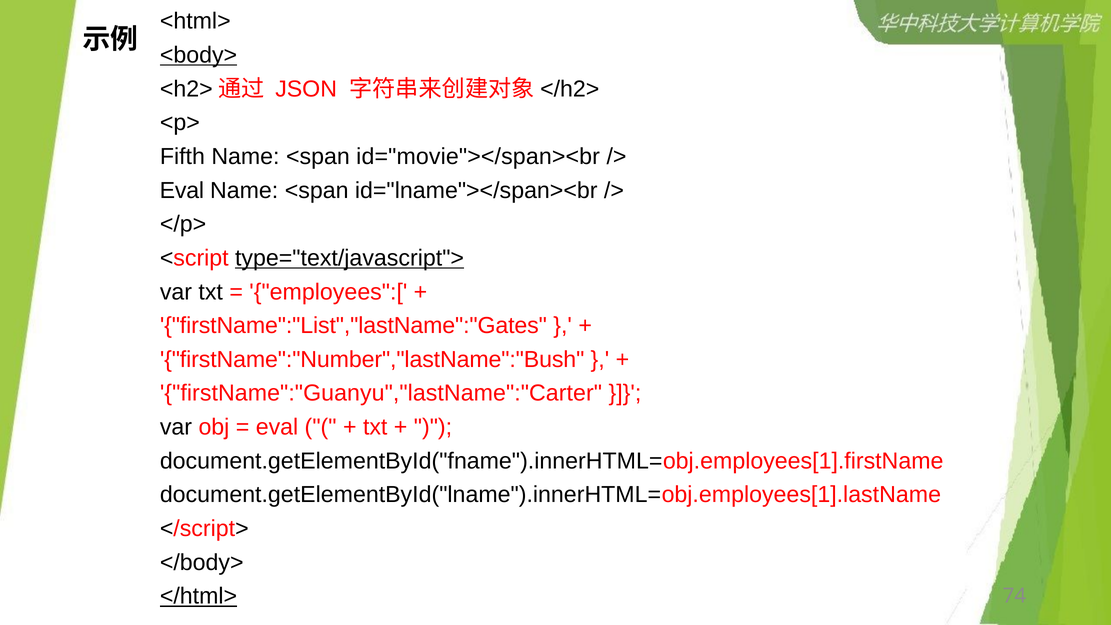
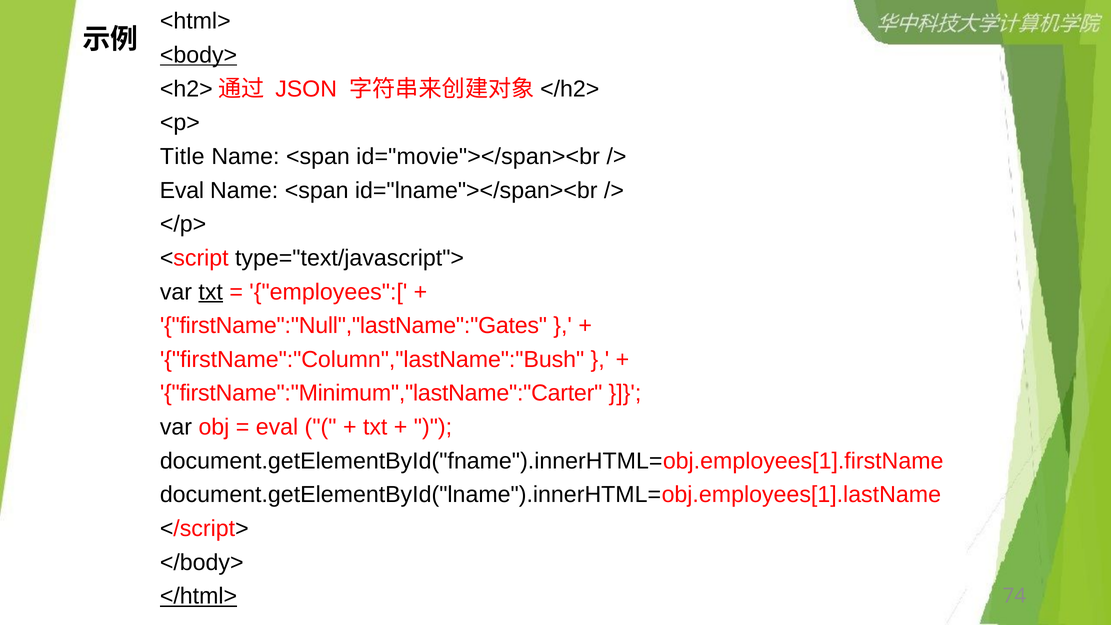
Fifth: Fifth -> Title
type="text/javascript"> underline: present -> none
txt at (211, 292) underline: none -> present
firstName":"List","lastName":"Gates: firstName":"List","lastName":"Gates -> firstName":"Null","lastName":"Gates
firstName":"Number","lastName":"Bush: firstName":"Number","lastName":"Bush -> firstName":"Column","lastName":"Bush
firstName":"Guanyu","lastName":"Carter: firstName":"Guanyu","lastName":"Carter -> firstName":"Minimum","lastName":"Carter
